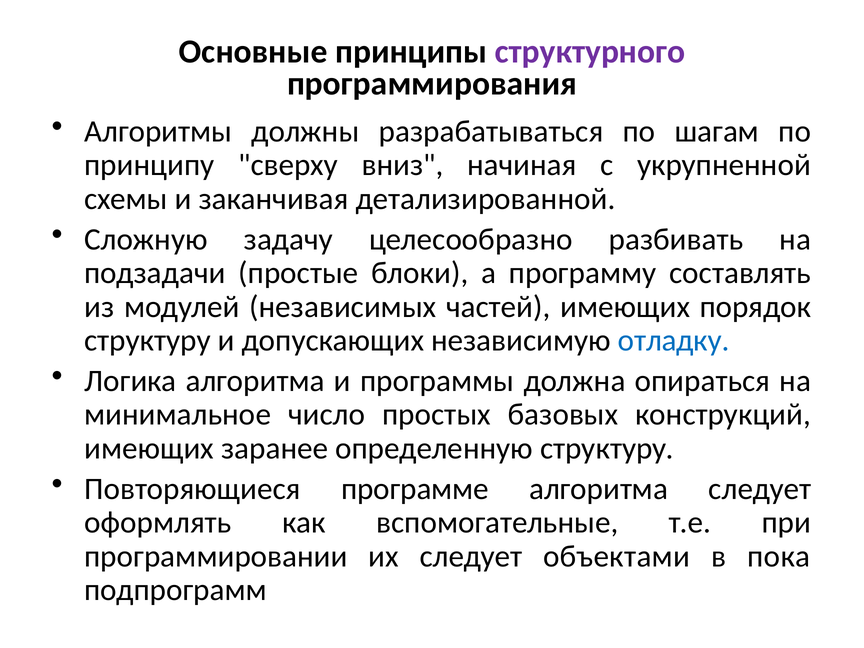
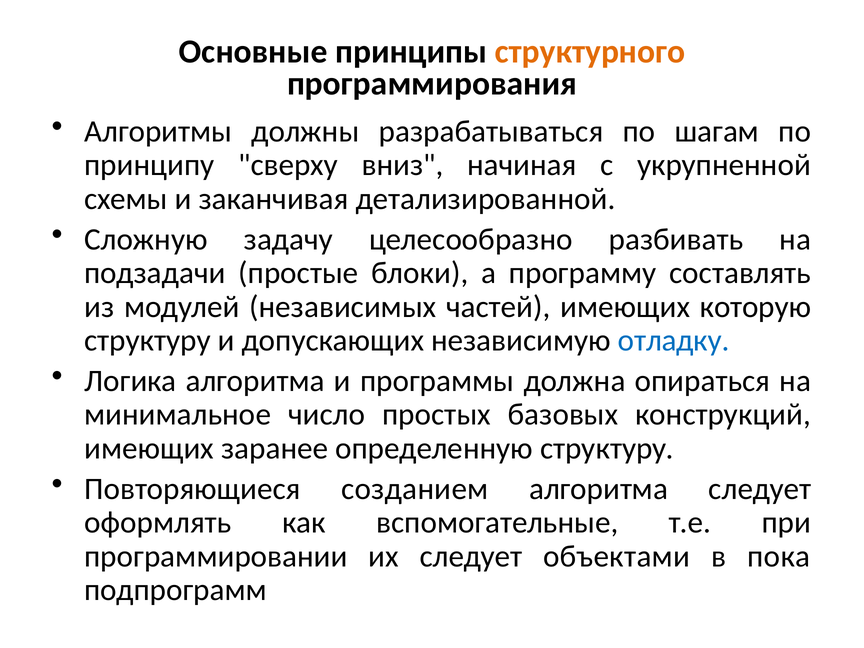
структурного colour: purple -> orange
порядок: порядок -> которую
программе: программе -> созданием
